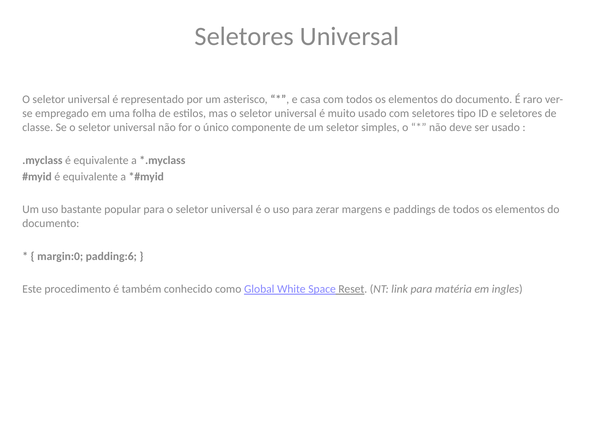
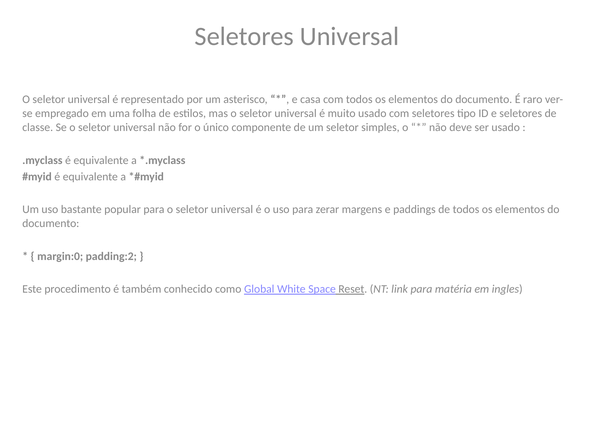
padding:6: padding:6 -> padding:2
